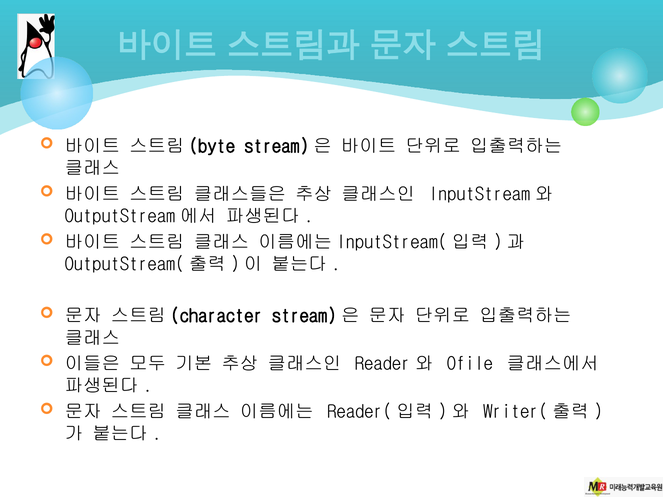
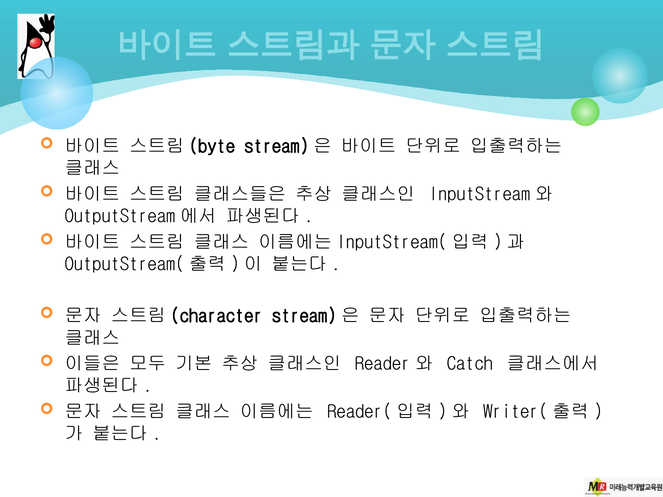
Ofile: Ofile -> Catch
